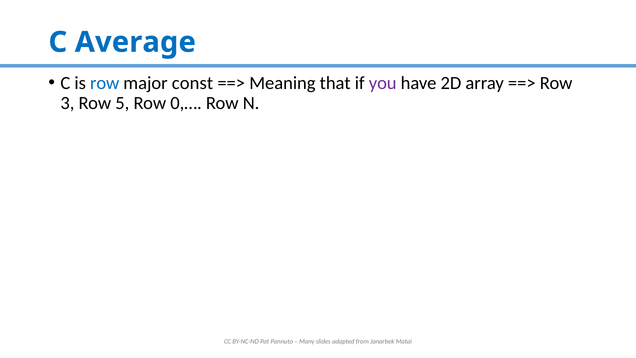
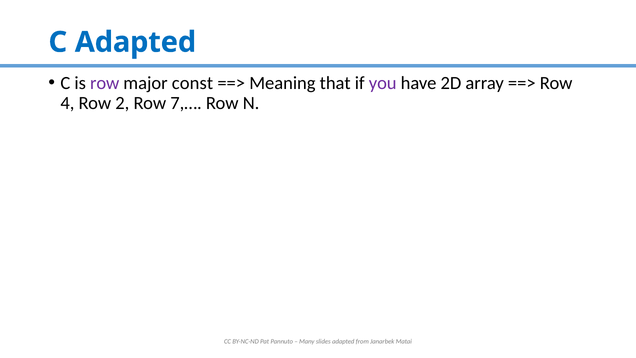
C Average: Average -> Adapted
row at (105, 83) colour: blue -> purple
3: 3 -> 4
5: 5 -> 2
0,…: 0,… -> 7,…
